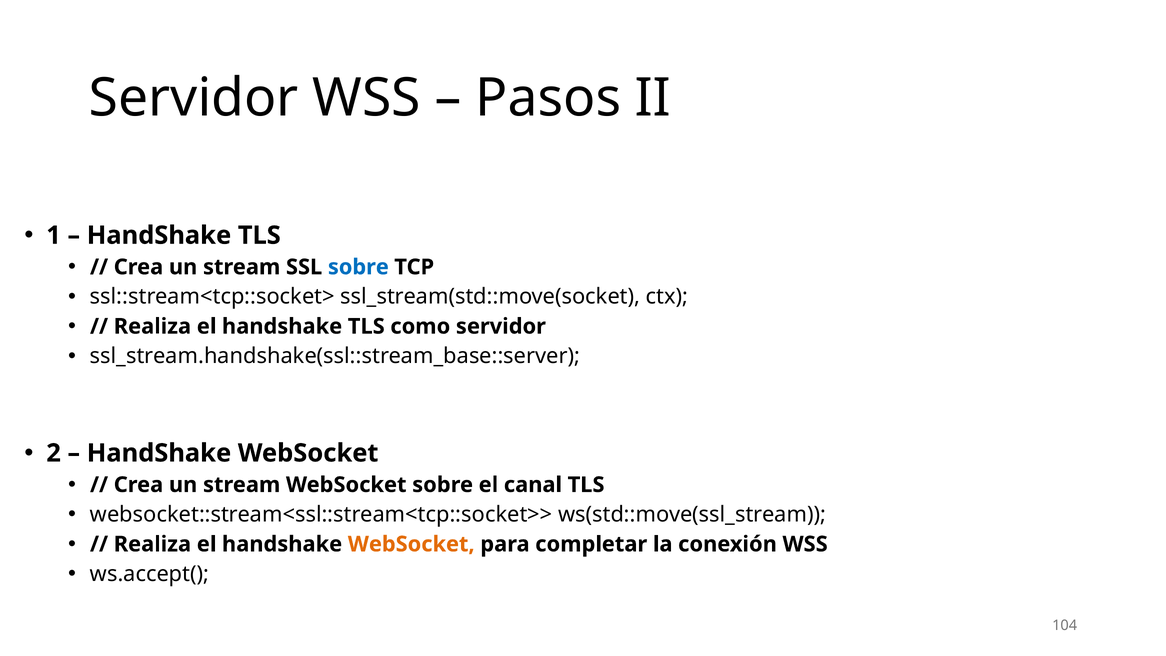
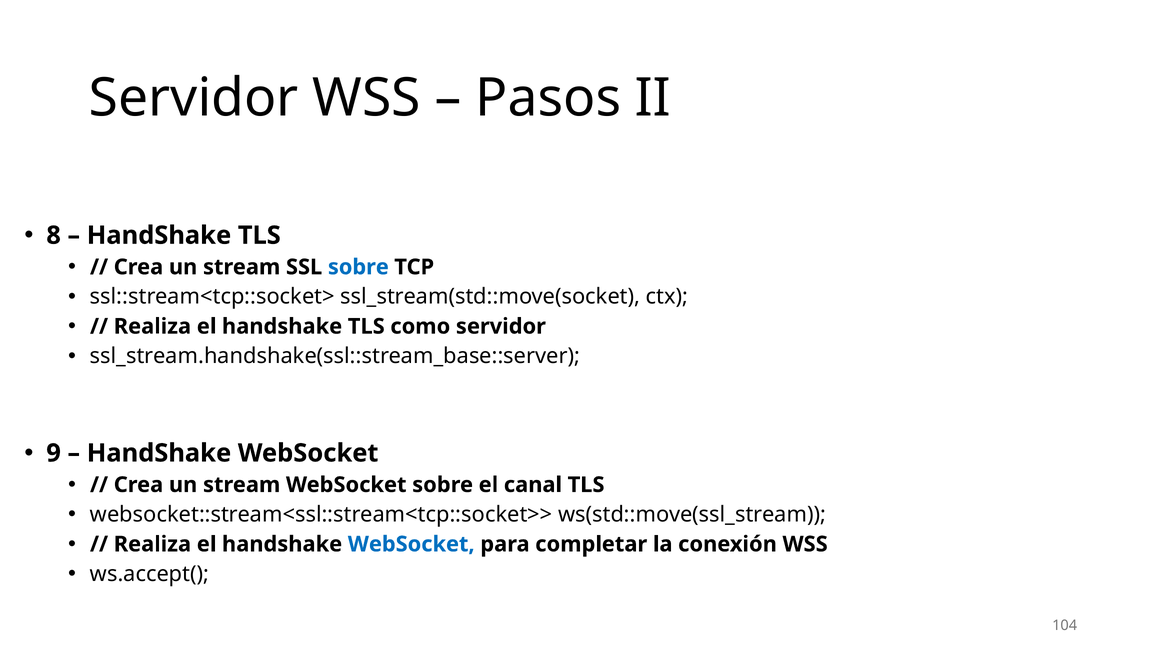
1: 1 -> 8
2: 2 -> 9
WebSocket at (411, 544) colour: orange -> blue
